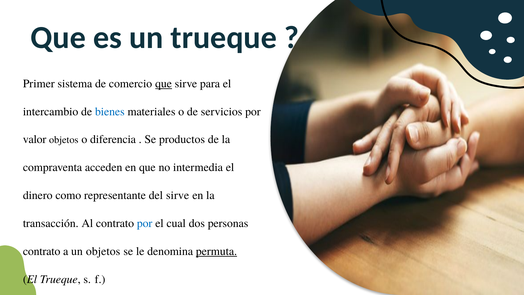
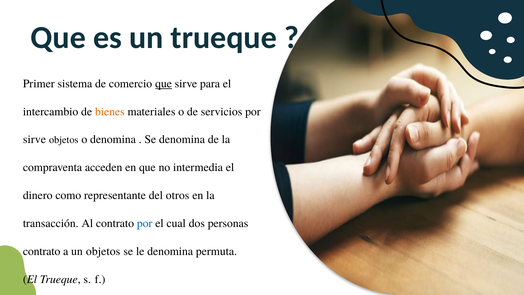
bienes colour: blue -> orange
valor at (35, 139): valor -> sirve
o diferencia: diferencia -> denomina
Se productos: productos -> denomina
del sirve: sirve -> otros
permuta underline: present -> none
